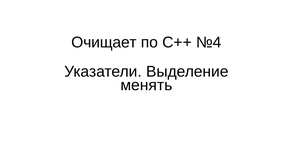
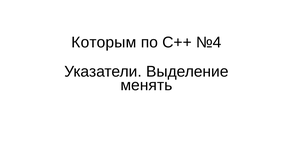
Очищает: Очищает -> Которым
